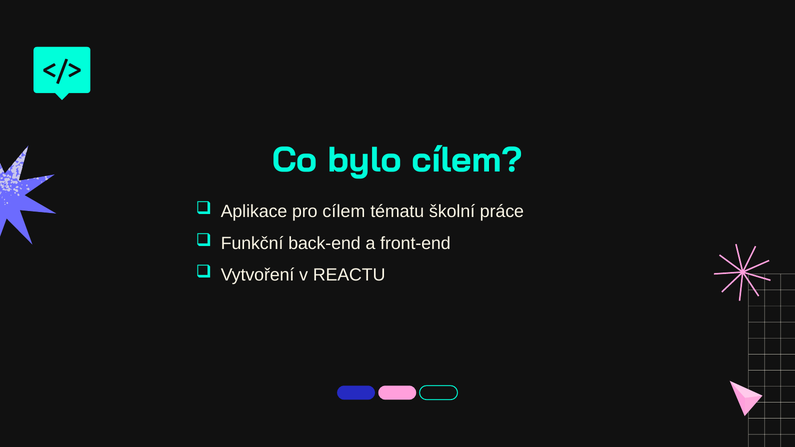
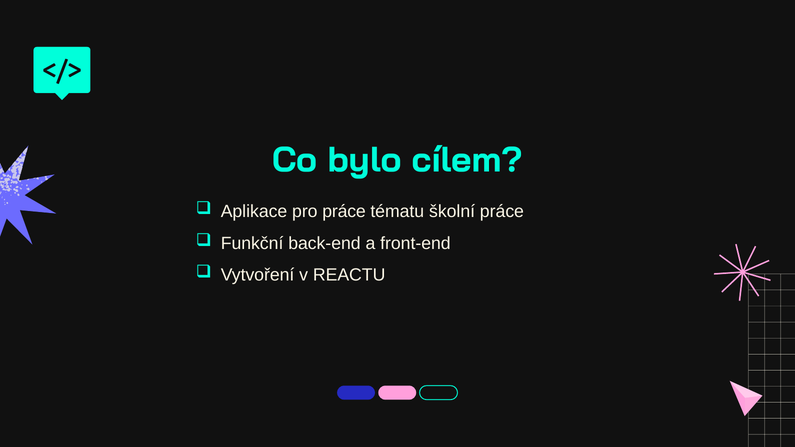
pro cílem: cílem -> práce
